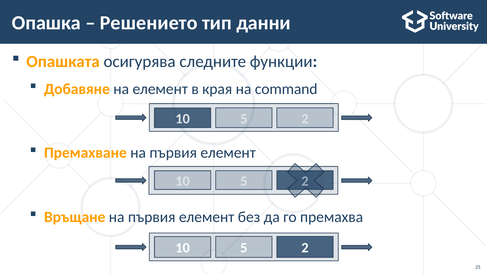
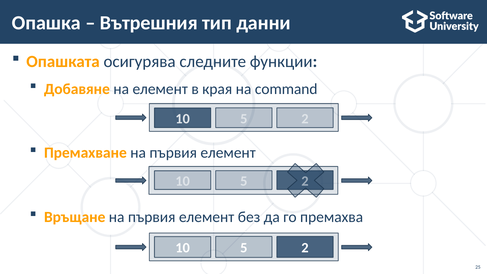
Решението: Решението -> Вътрешния
